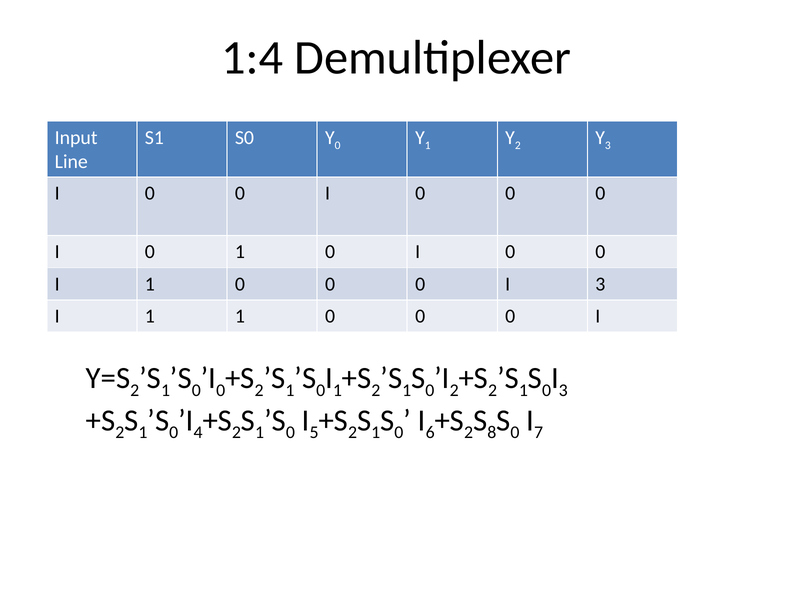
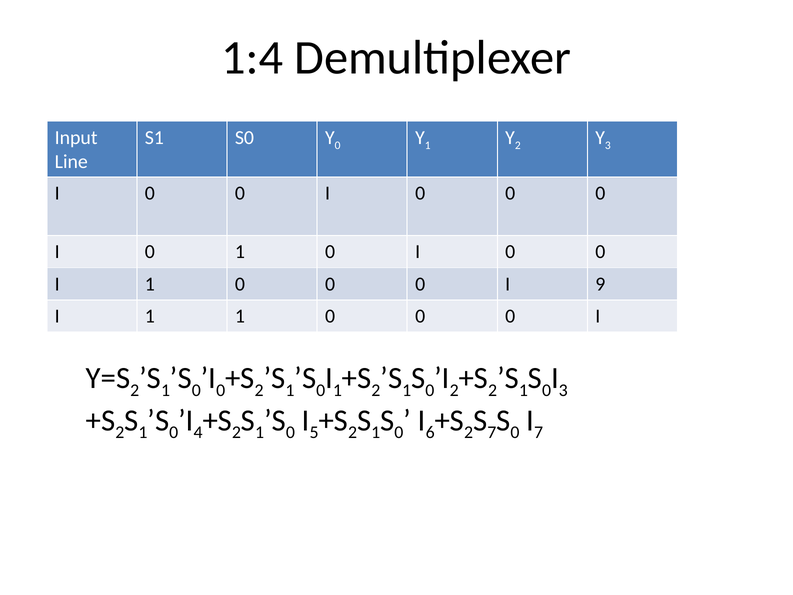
0 0 I 3: 3 -> 9
8 at (492, 432): 8 -> 7
